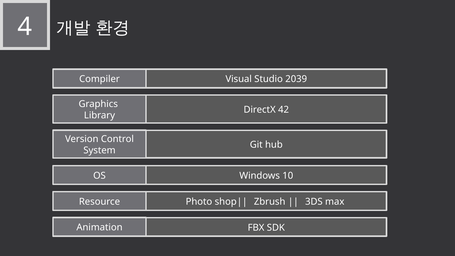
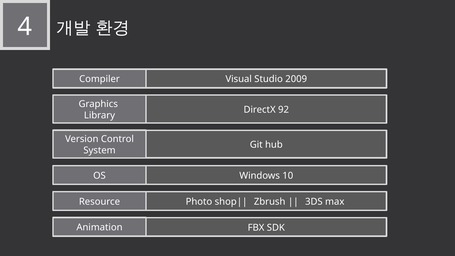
2039: 2039 -> 2009
42: 42 -> 92
